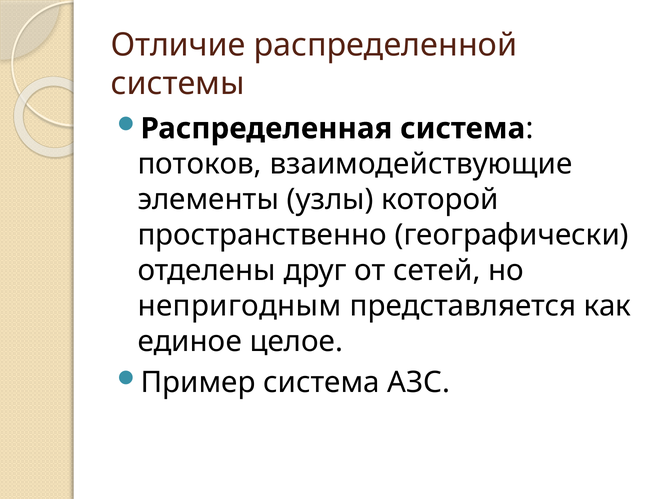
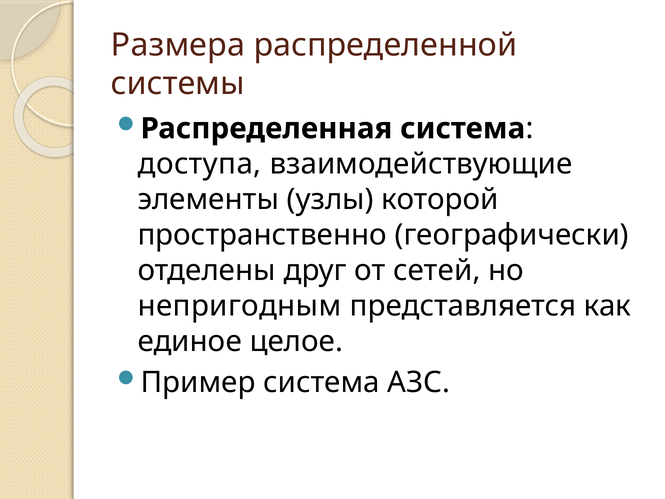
Отличие: Отличие -> Размера
потоков: потоков -> доступа
